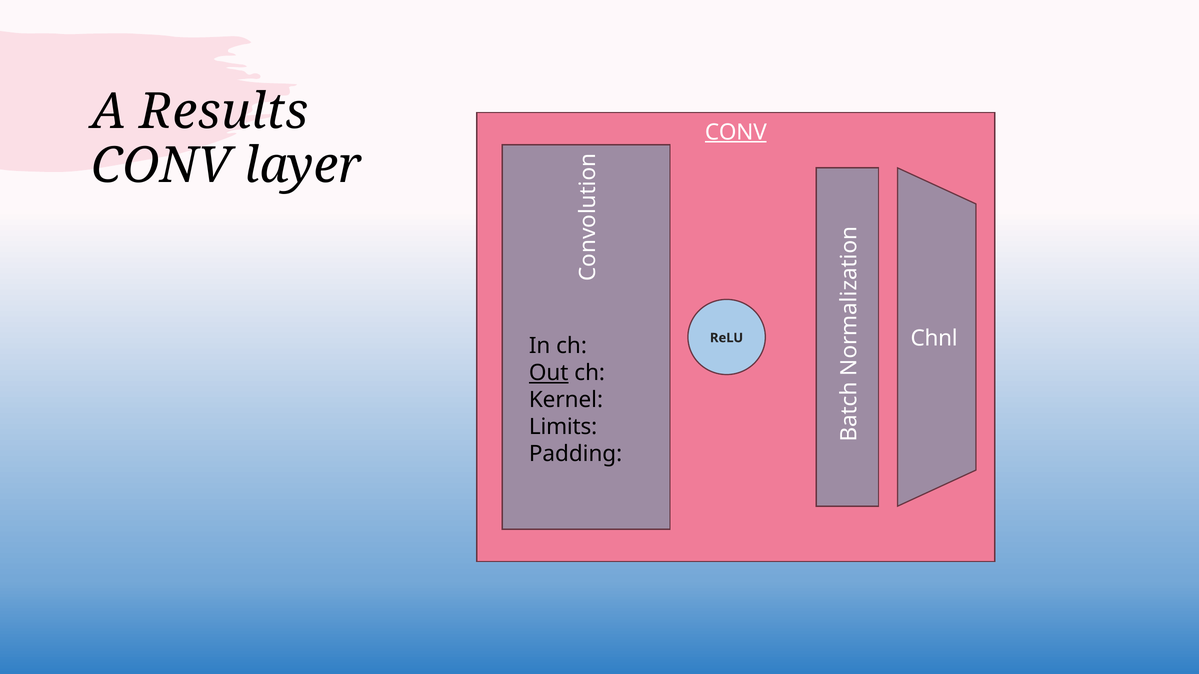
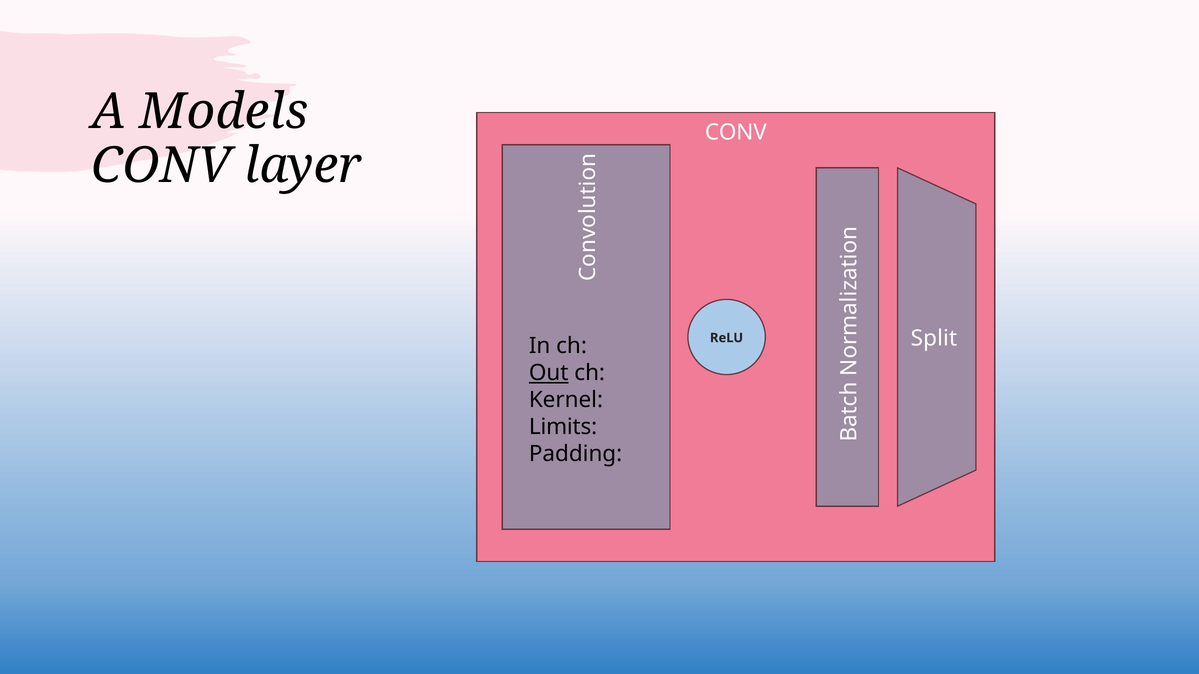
Results: Results -> Models
CONV at (736, 132) underline: present -> none
Chnl: Chnl -> Split
